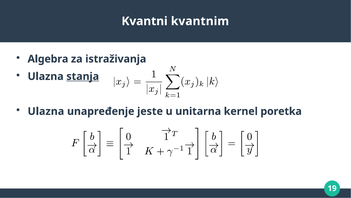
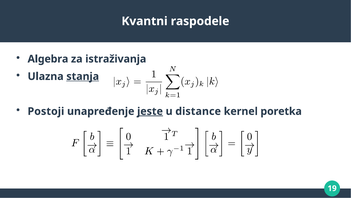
kvantnim: kvantnim -> raspodele
Ulazna at (46, 111): Ulazna -> Postoji
jeste underline: none -> present
unitarna: unitarna -> distance
